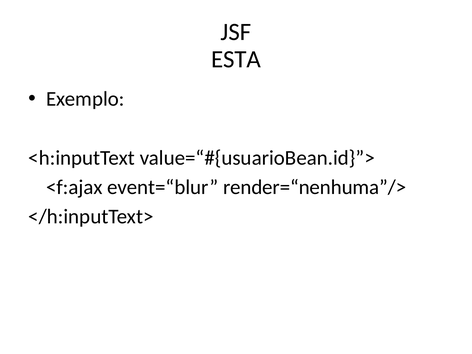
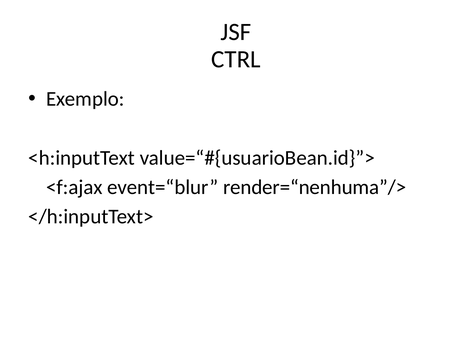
ESTA: ESTA -> CTRL
